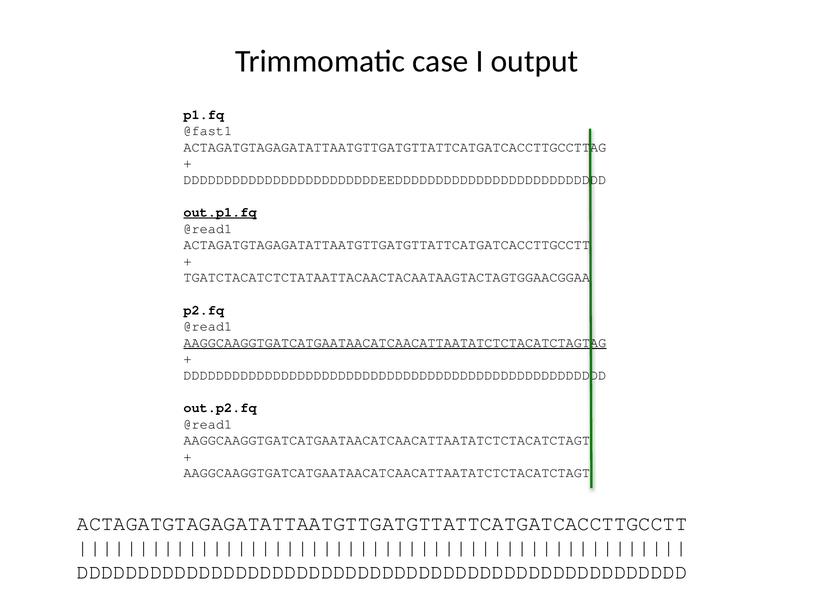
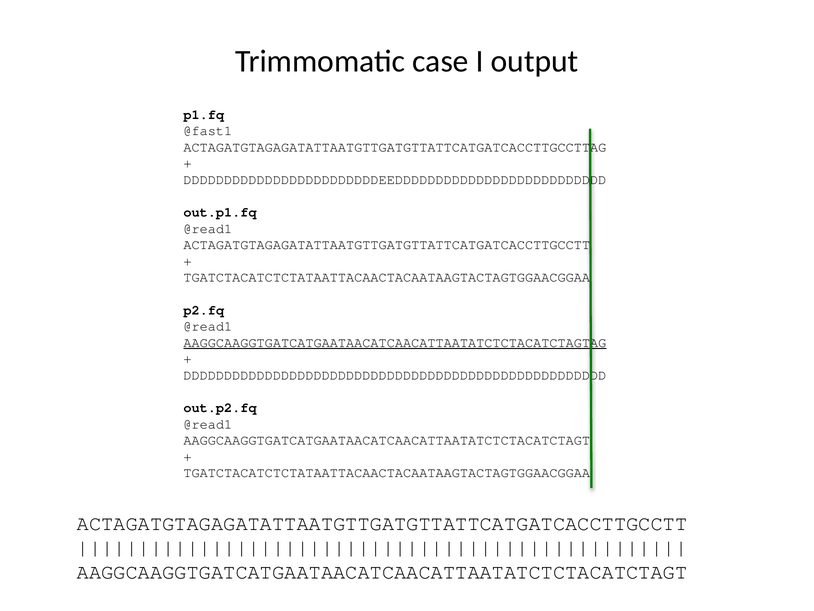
out.p1.fq underline: present -> none
AAGGCAAGGTGATCATGAATAACATCAACATTAATATCTCTACATCTAGT at (387, 473): AAGGCAAGGTGATCATGAATAACATCAACATTAATATCTCTACATCTAGT -> TGATCTACATCTCTATAATTACAACTACAATAAGTACTAGTGGAACGGAA
DDDDDDDDDDDDDDDDDDDDDDDDDDDDDDDDDDDDDDDDDDDDDDDDDD at (382, 572): DDDDDDDDDDDDDDDDDDDDDDDDDDDDDDDDDDDDDDDDDDDDDDDDDD -> AAGGCAAGGTGATCATGAATAACATCAACATTAATATCTCTACATCTAGT
